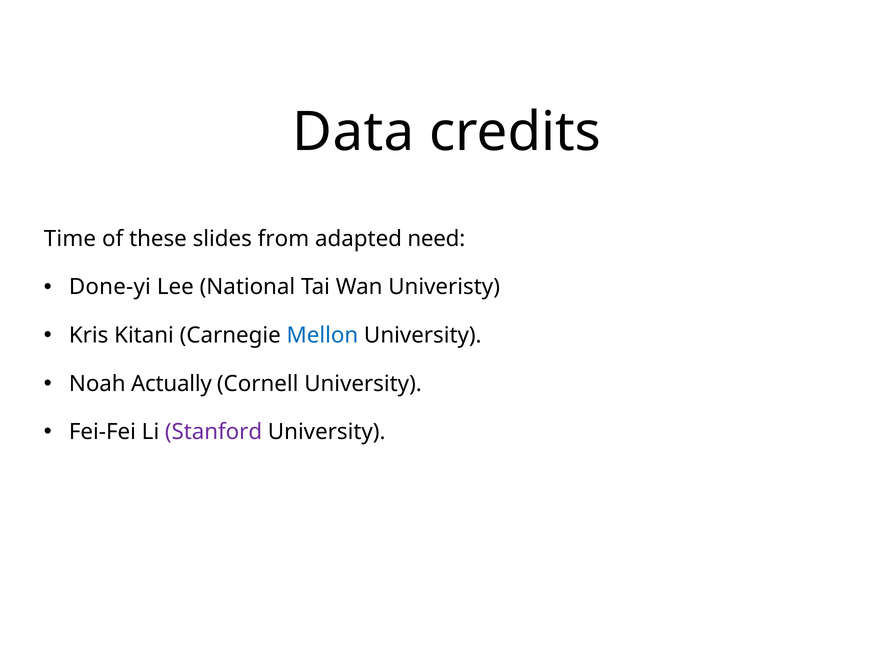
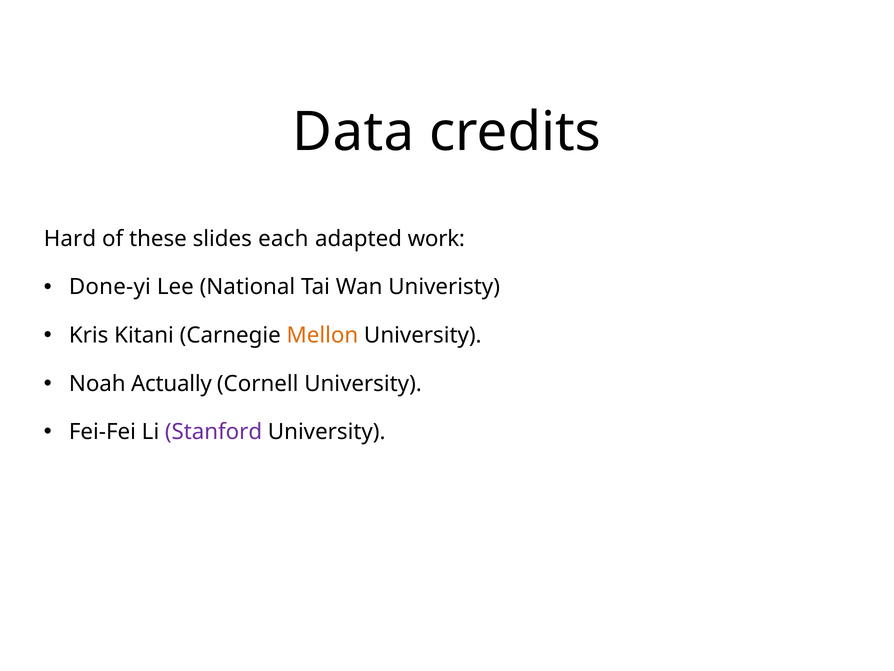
Time: Time -> Hard
from: from -> each
need: need -> work
Mellon colour: blue -> orange
